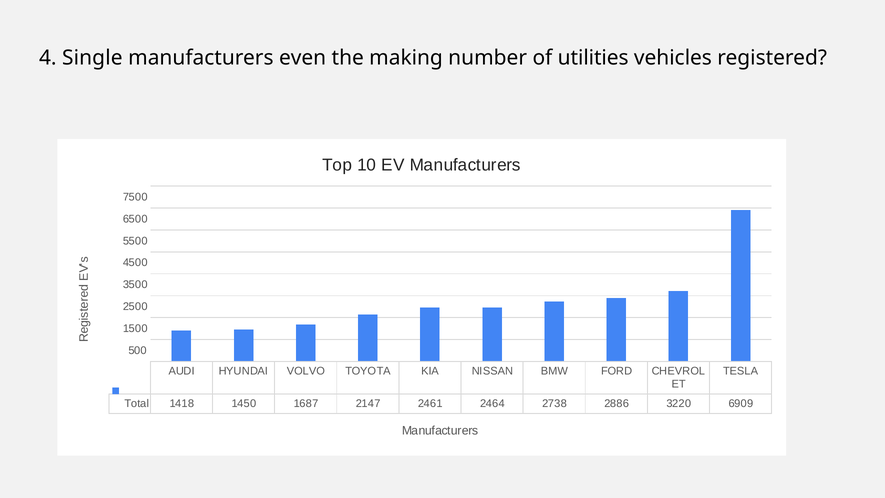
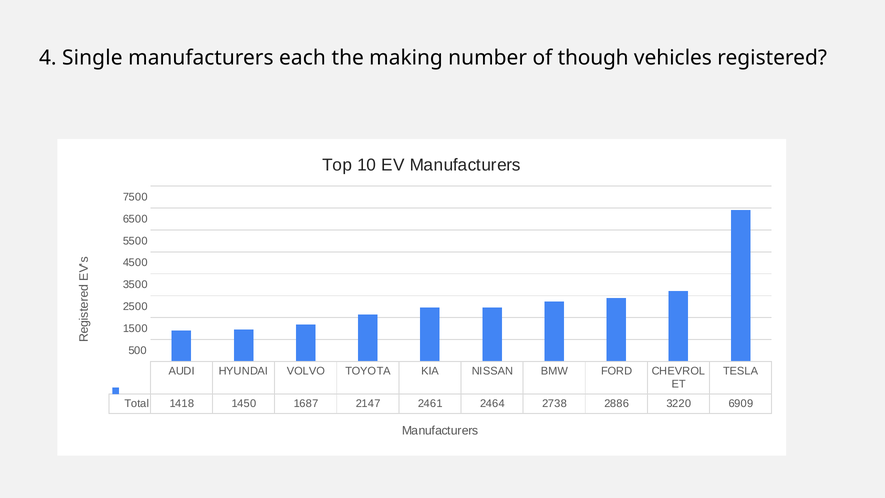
even: even -> each
utilities: utilities -> though
